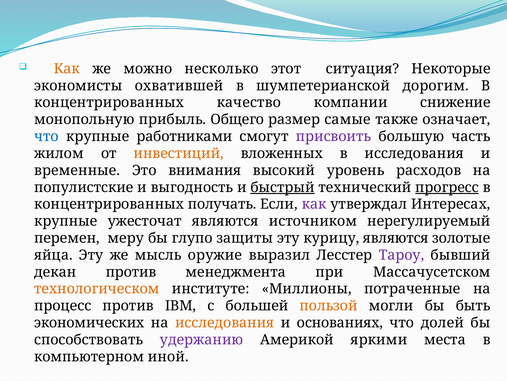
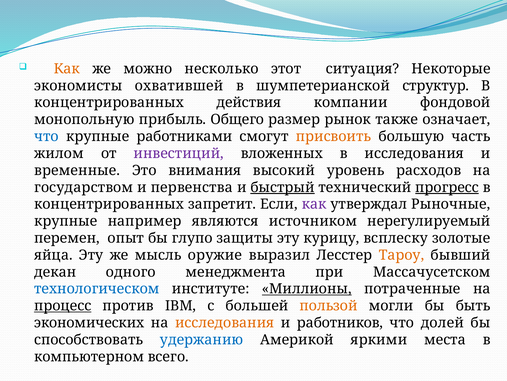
дорогим: дорогим -> структур
качество: качество -> действия
снижение: снижение -> фондовой
самые: самые -> рынок
присвоить colour: purple -> orange
инвестиций colour: orange -> purple
популистские: популистские -> государством
выгодность: выгодность -> первенства
получать: получать -> запретит
Интересах: Интересах -> Рыночные
ужесточат: ужесточат -> например
меру: меру -> опыт
курицу являются: являются -> всплеску
Тароу colour: purple -> orange
декан против: против -> одного
технологическом colour: orange -> blue
Миллионы underline: none -> present
процесс underline: none -> present
основаниях: основаниях -> работников
удержанию colour: purple -> blue
иной: иной -> всего
